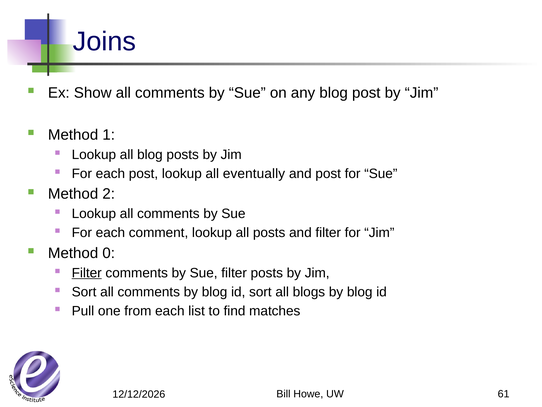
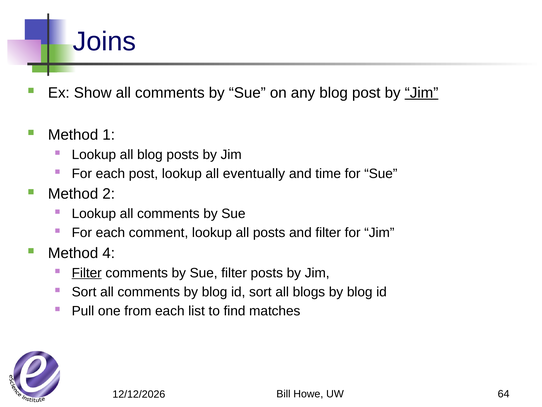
Jim at (422, 93) underline: none -> present
and post: post -> time
0: 0 -> 4
61: 61 -> 64
